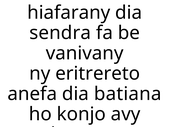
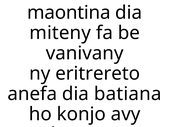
hiafarany: hiafarany -> maontina
sendra: sendra -> miteny
